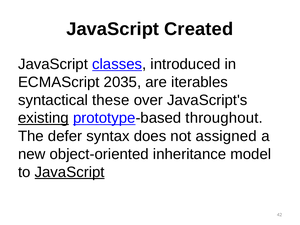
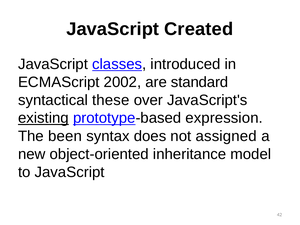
2035: 2035 -> 2002
iterables: iterables -> standard
throughout: throughout -> expression
defer: defer -> been
JavaScript at (70, 172) underline: present -> none
